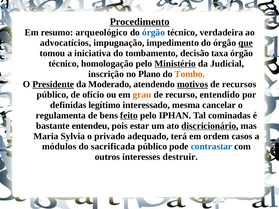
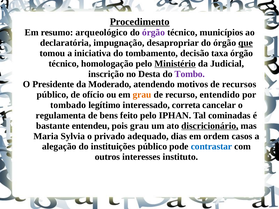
órgão at (154, 33) colour: blue -> purple
verdadeira: verdadeira -> municípios
advocatícios: advocatícios -> declaratória
impedimento: impedimento -> desapropriar
Plano: Plano -> Desta
Tombo colour: orange -> purple
Presidente underline: present -> none
motivos underline: present -> none
definidas: definidas -> tombado
mesma: mesma -> correta
feito underline: present -> none
pois estar: estar -> grau
terá: terá -> dias
módulos: módulos -> alegação
sacrificada: sacrificada -> instituições
destruir: destruir -> instituto
